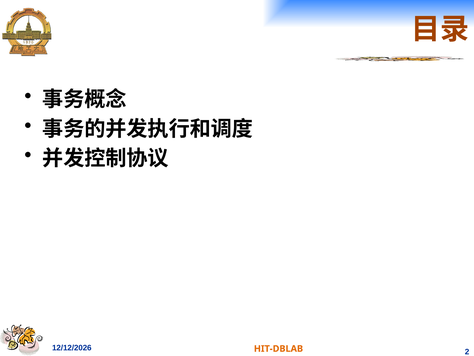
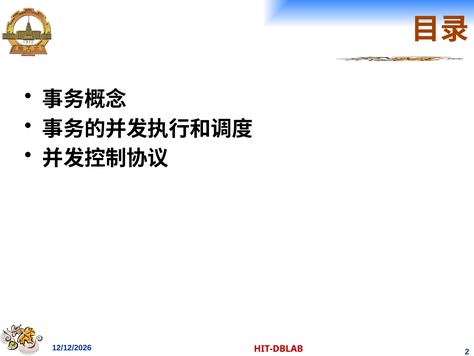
HIT-DBLAB colour: orange -> red
